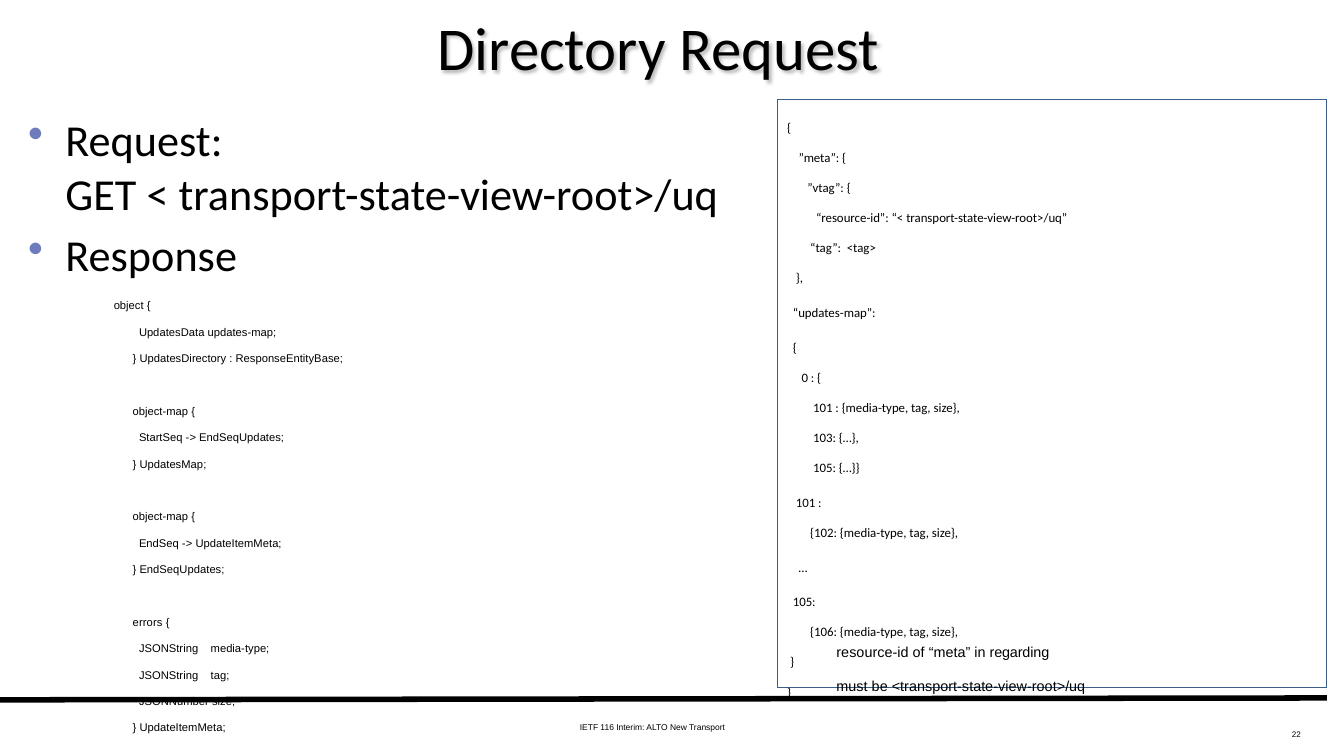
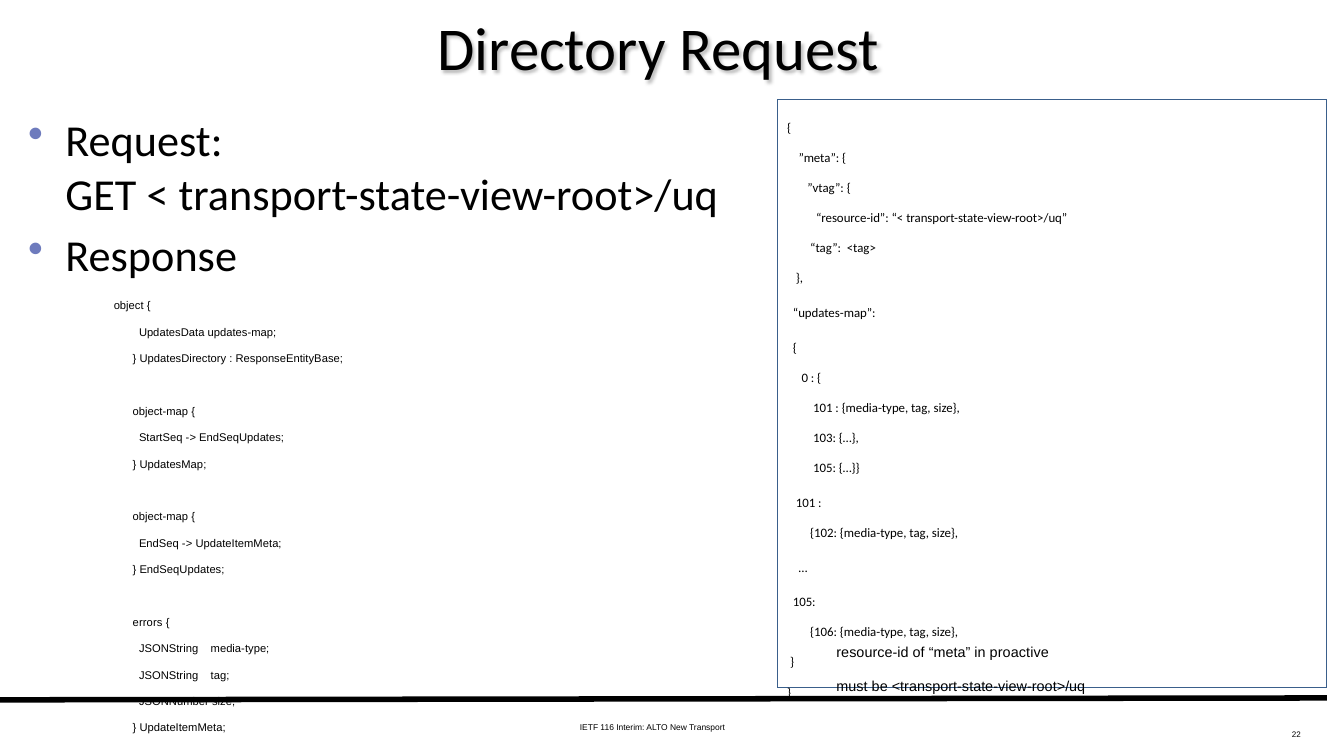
regarding: regarding -> proactive
